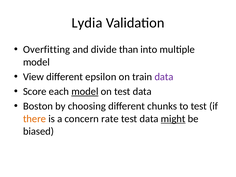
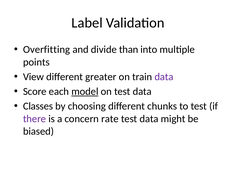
Lydia: Lydia -> Label
model at (36, 62): model -> points
epsilon: epsilon -> greater
Boston: Boston -> Classes
there colour: orange -> purple
might underline: present -> none
